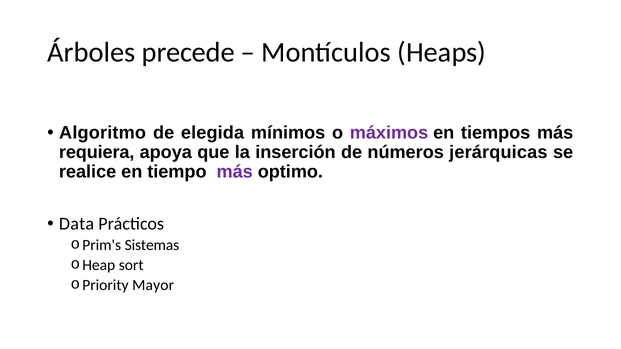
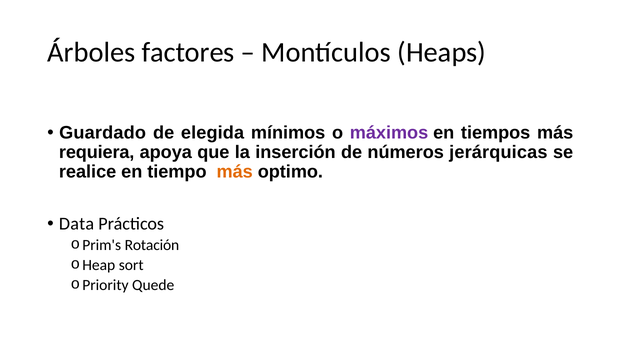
precede: precede -> factores
Algoritmo: Algoritmo -> Guardado
más at (235, 172) colour: purple -> orange
Sistemas: Sistemas -> Rotación
Mayor: Mayor -> Quede
